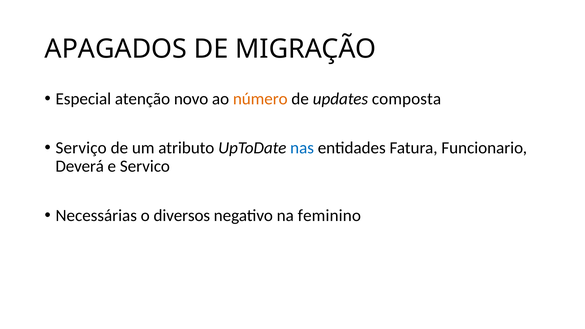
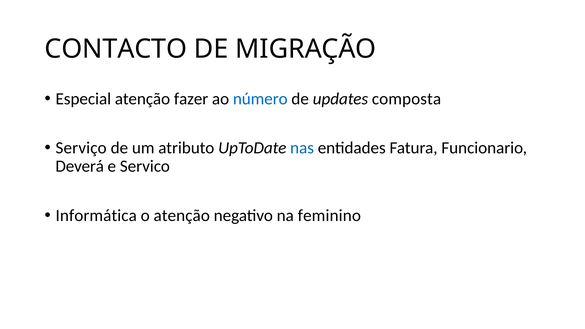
APAGADOS: APAGADOS -> CONTACTO
novo: novo -> fazer
número colour: orange -> blue
Necessárias: Necessárias -> Informática
o diversos: diversos -> atenção
